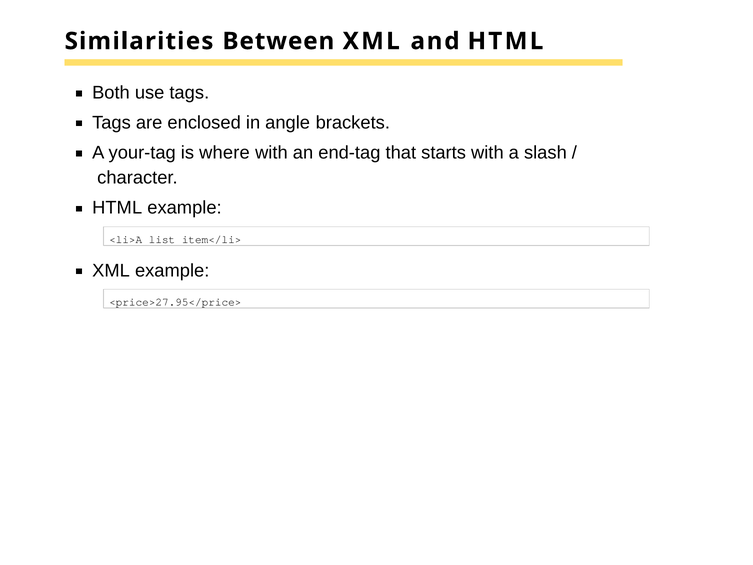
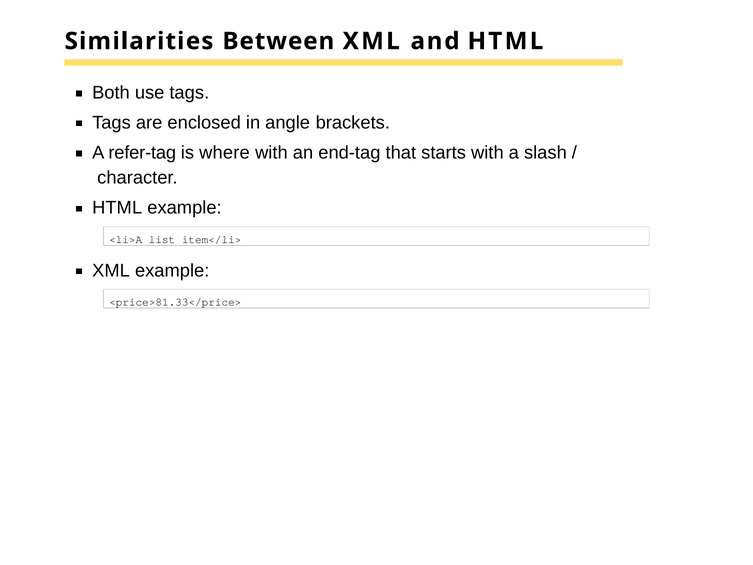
your-tag: your-tag -> refer-tag
<price>27.95</price>: <price>27.95</price> -> <price>81.33</price>
